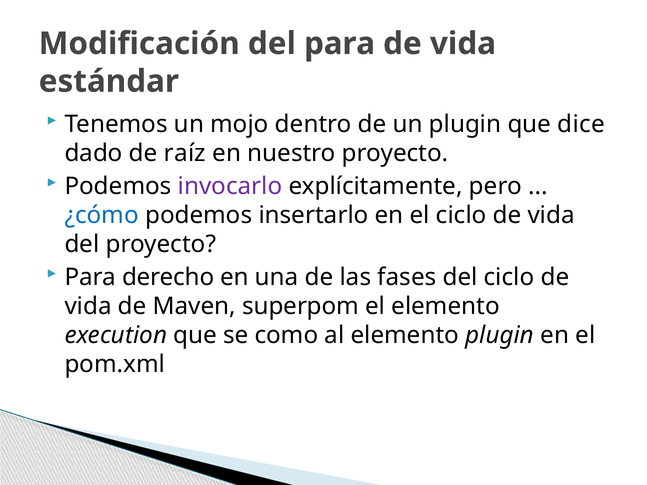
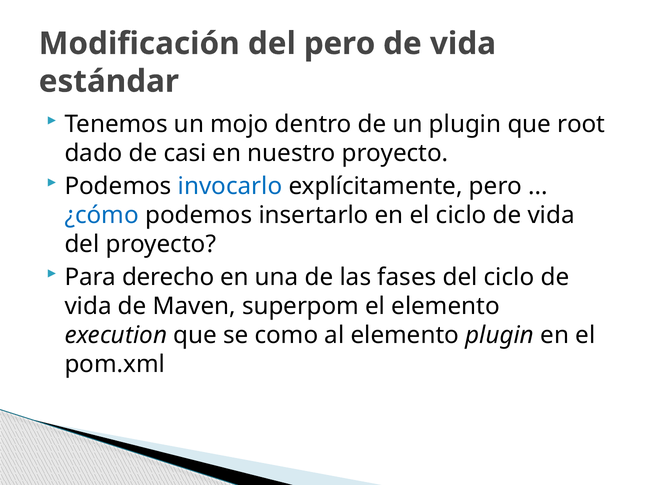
del para: para -> pero
dice: dice -> root
raíz: raíz -> casi
invocarlo colour: purple -> blue
